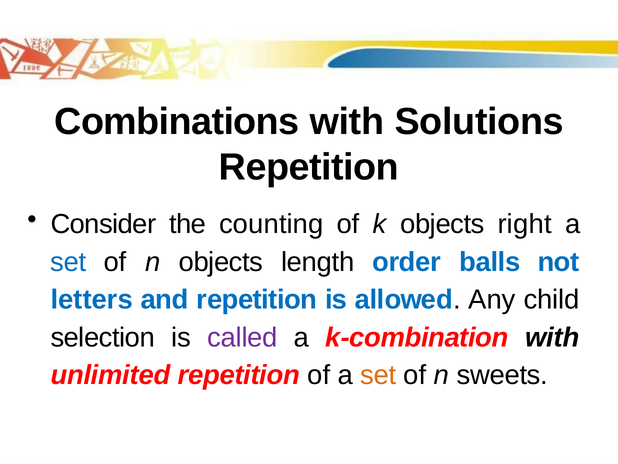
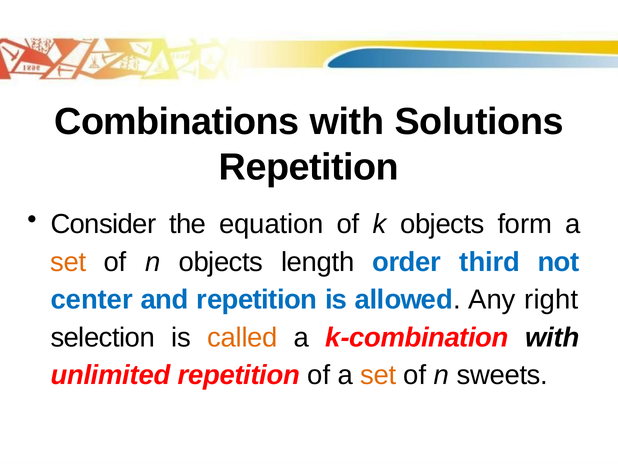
counting: counting -> equation
right: right -> form
set at (68, 262) colour: blue -> orange
balls: balls -> third
letters: letters -> center
child: child -> right
called colour: purple -> orange
